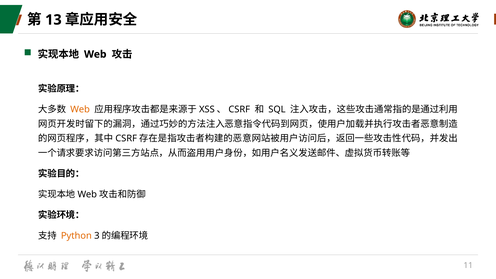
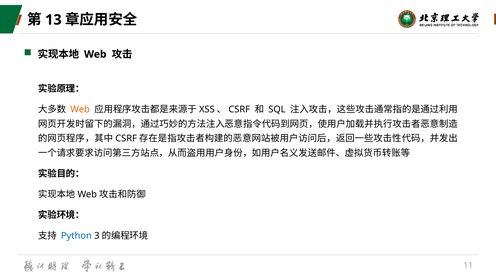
Python colour: orange -> blue
